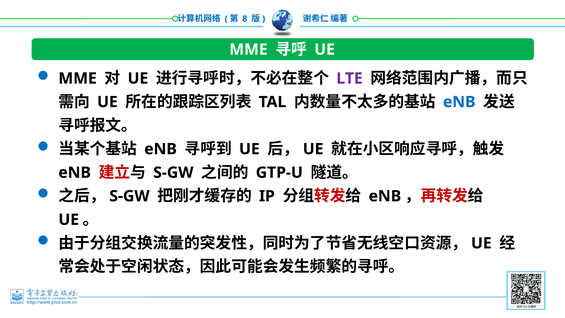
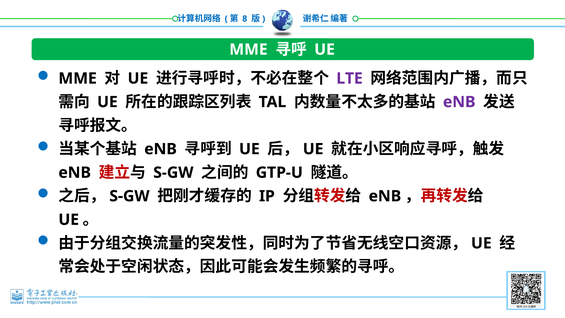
eNB at (459, 102) colour: blue -> purple
